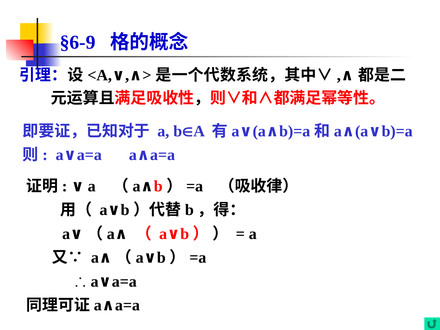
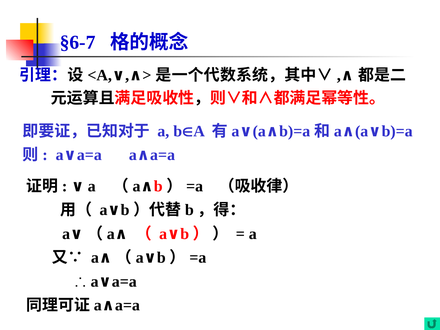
§6-9: §6-9 -> §6-7
